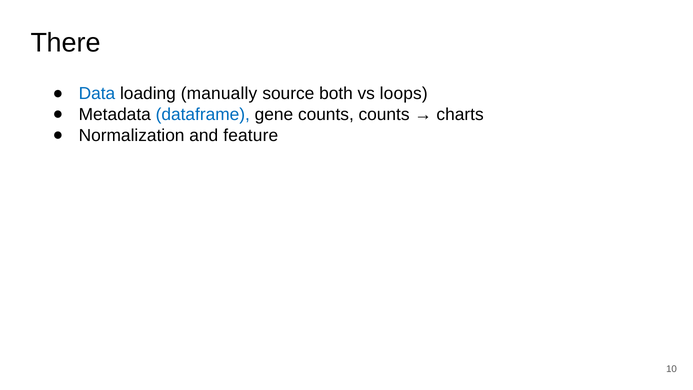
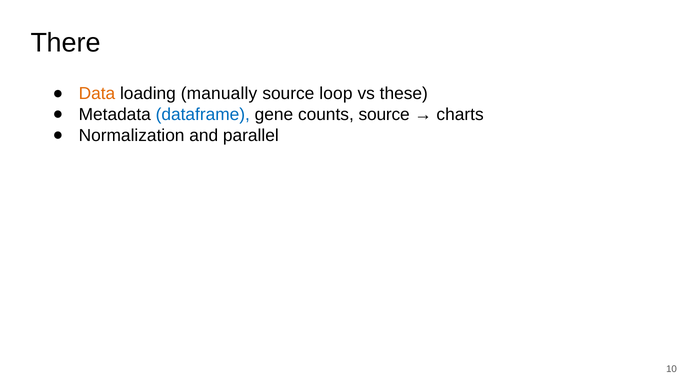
Data colour: blue -> orange
both: both -> loop
loops: loops -> these
counts counts: counts -> source
feature: feature -> parallel
